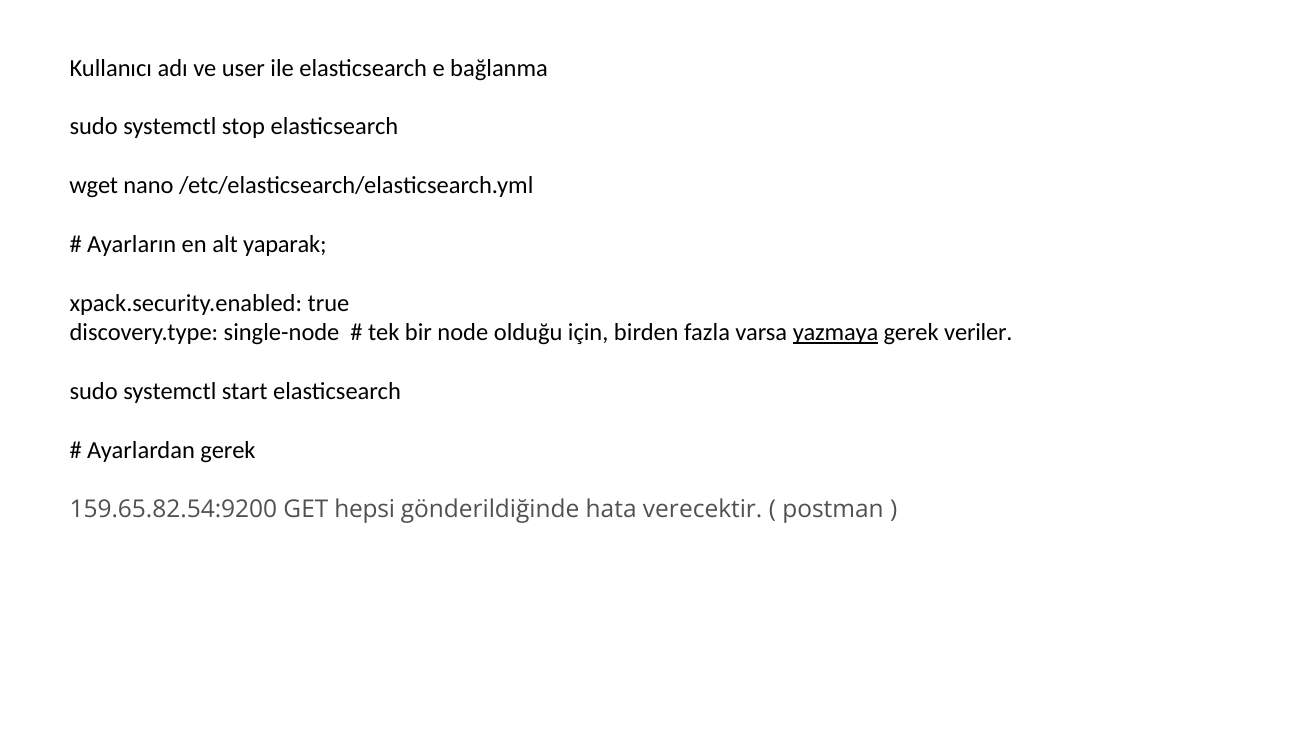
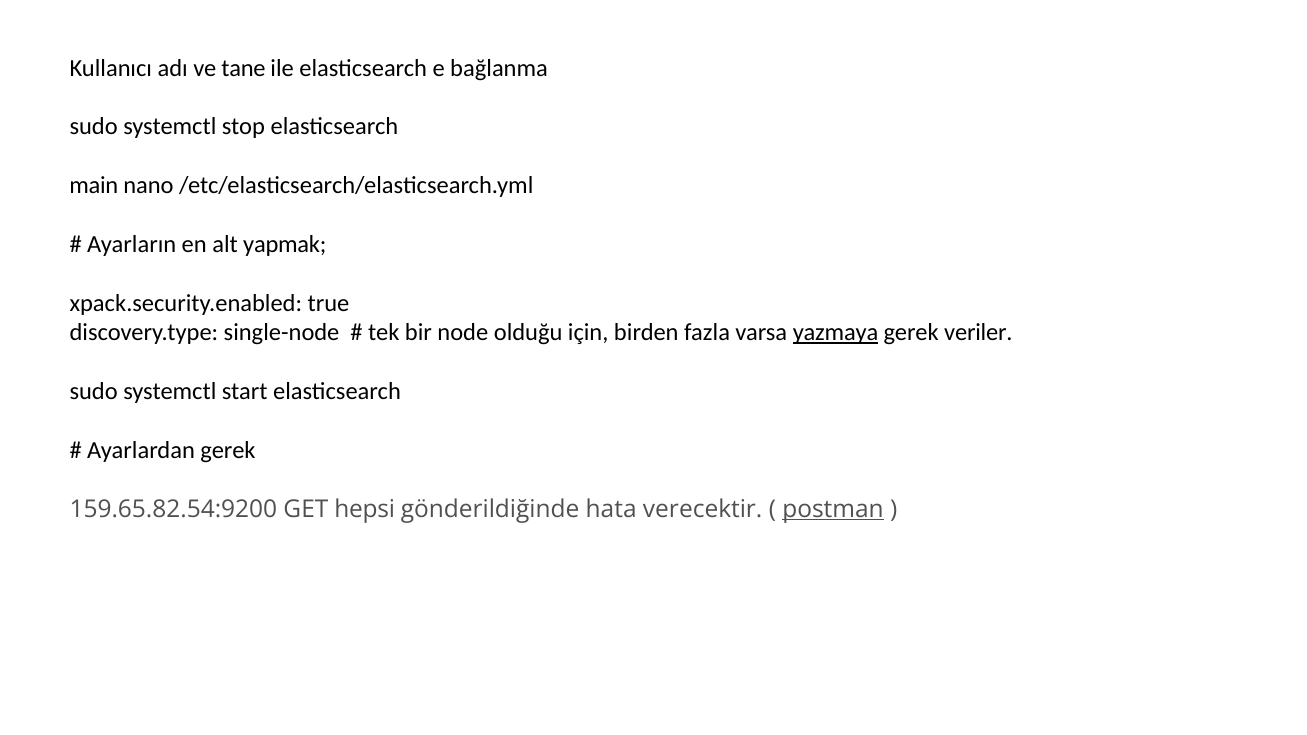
user: user -> tane
wget: wget -> main
yaparak: yaparak -> yapmak
postman underline: none -> present
